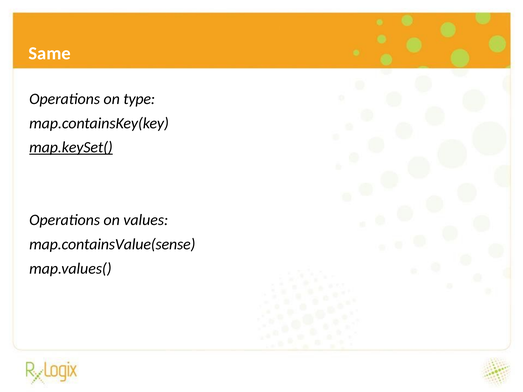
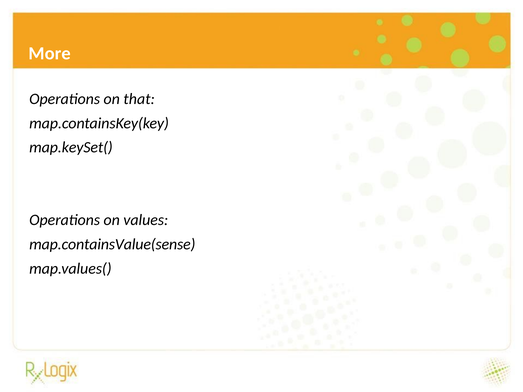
Same: Same -> More
type: type -> that
map.keySet( underline: present -> none
